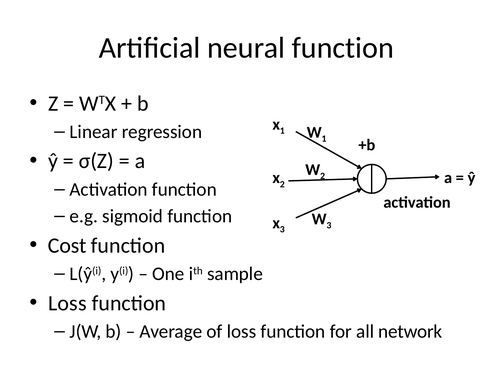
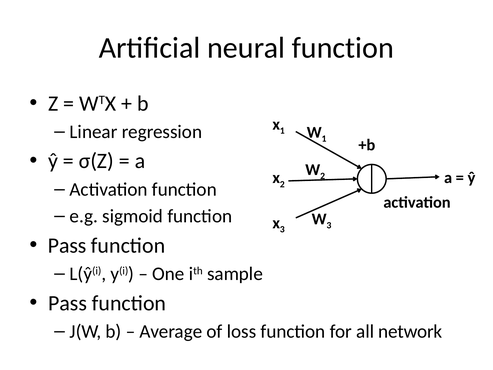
Cost at (67, 245): Cost -> Pass
Loss at (67, 303): Loss -> Pass
